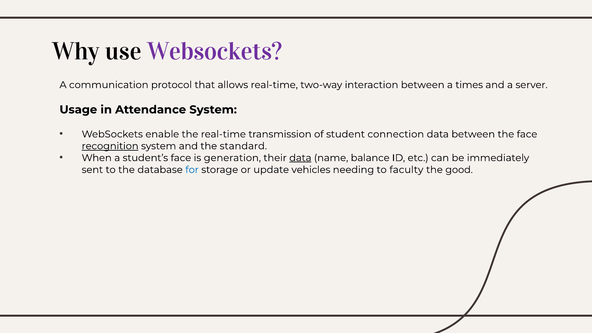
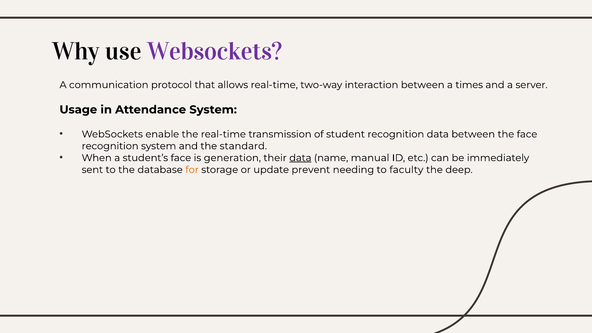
student connection: connection -> recognition
recognition at (110, 146) underline: present -> none
balance: balance -> manual
for colour: blue -> orange
vehicles: vehicles -> prevent
good: good -> deep
